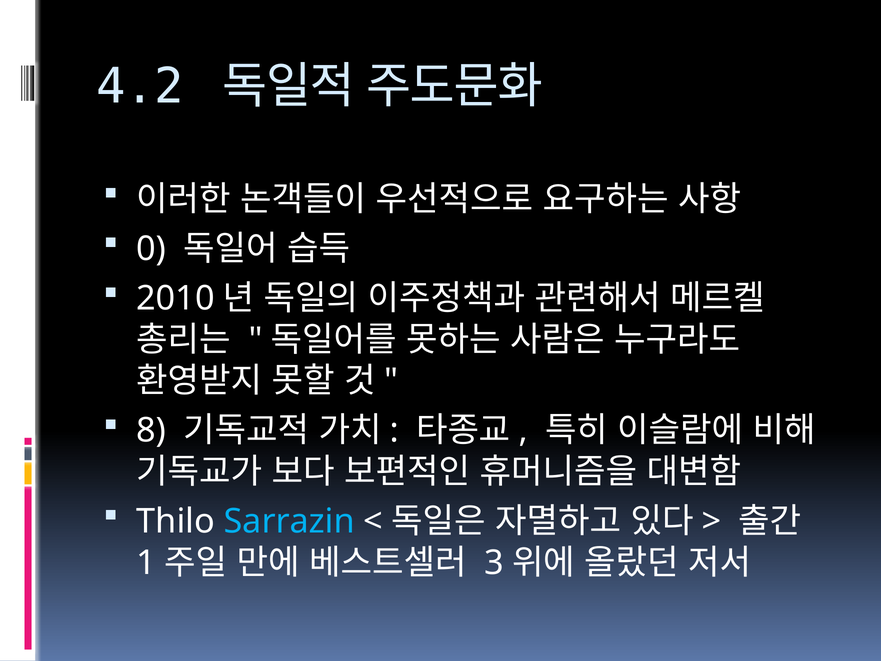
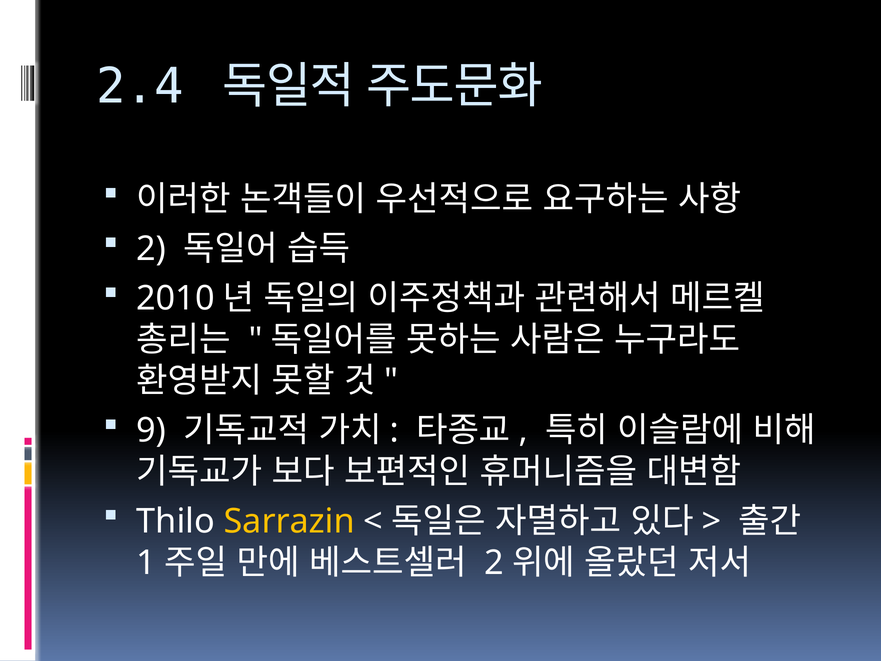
4.2: 4.2 -> 2.4
0 at (151, 249): 0 -> 2
8: 8 -> 9
Sarrazin colour: light blue -> yellow
3 at (494, 562): 3 -> 2
